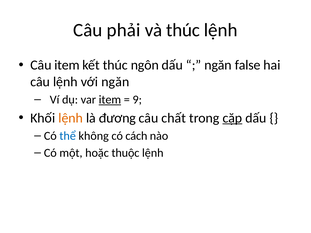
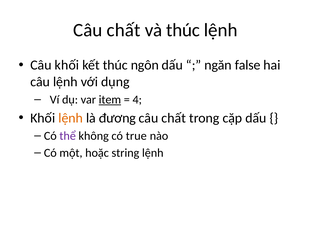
phải at (124, 30): phải -> chất
Câu item: item -> khối
với ngăn: ngăn -> dụng
9: 9 -> 4
cặp underline: present -> none
thể colour: blue -> purple
cách: cách -> true
thuộc: thuộc -> string
